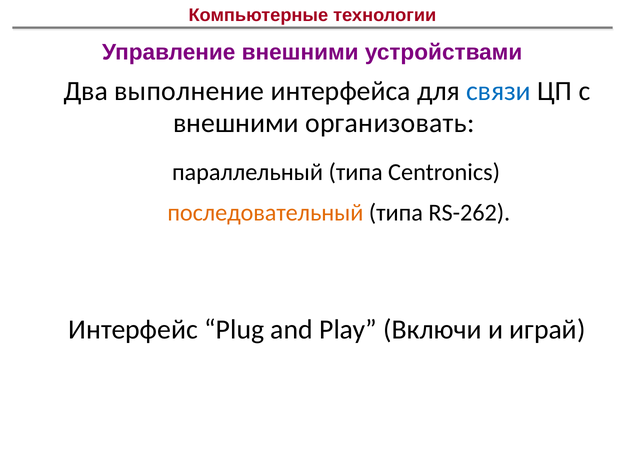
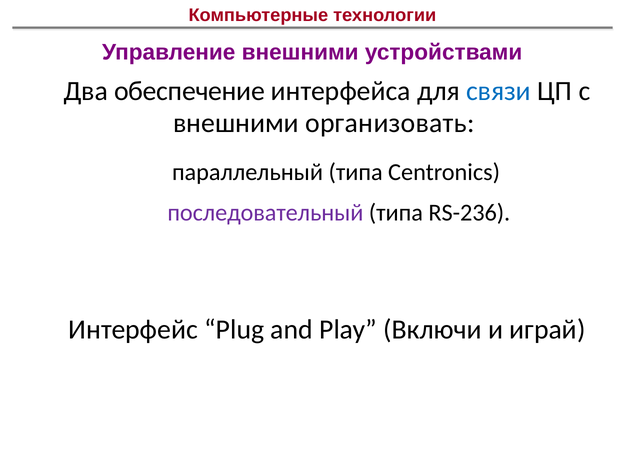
выполнение: выполнение -> обеспечение
последовательный colour: orange -> purple
RS-262: RS-262 -> RS-236
